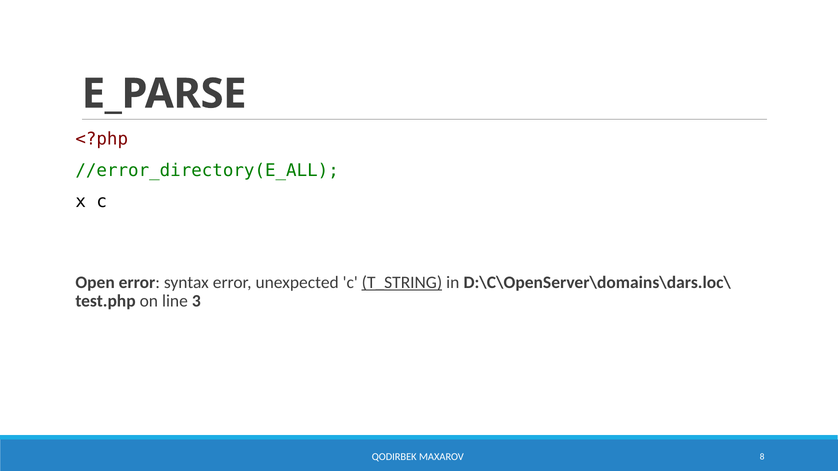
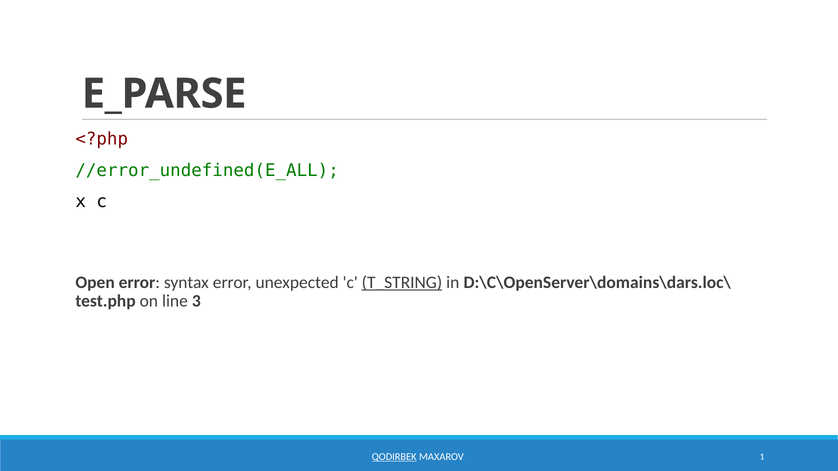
//error_directory(E_ALL: //error_directory(E_ALL -> //error_undefined(E_ALL
QODIRBEK underline: none -> present
8: 8 -> 1
